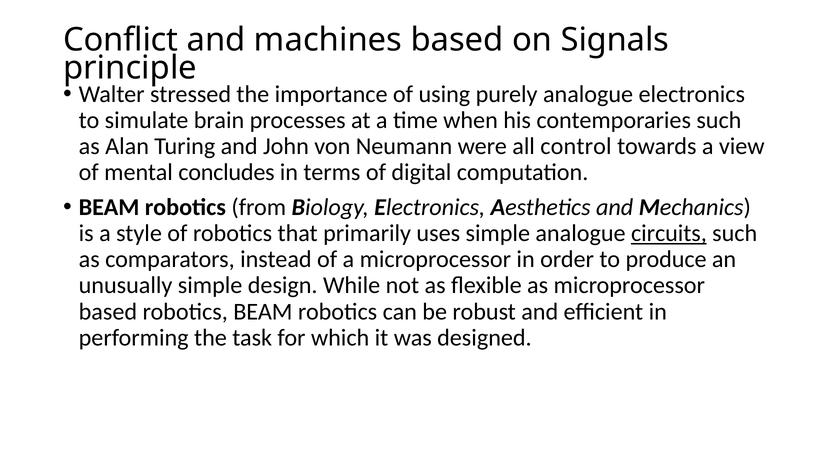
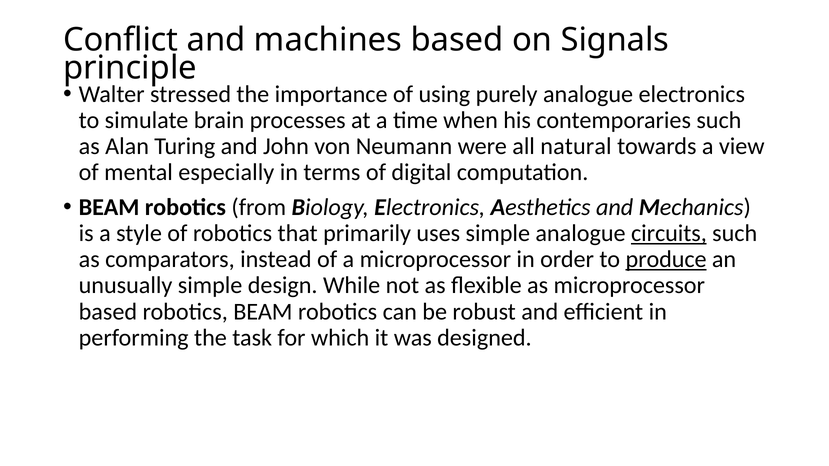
control: control -> natural
concludes: concludes -> especially
produce underline: none -> present
